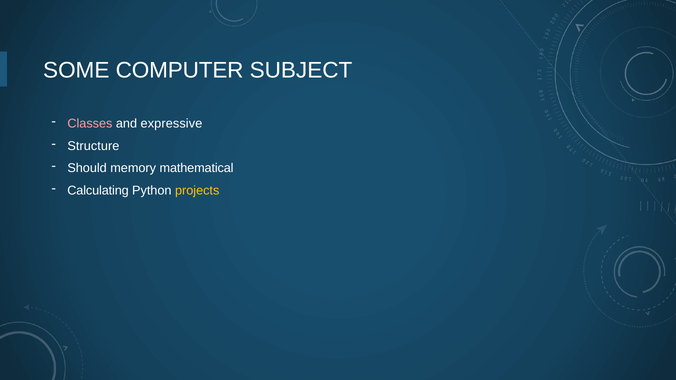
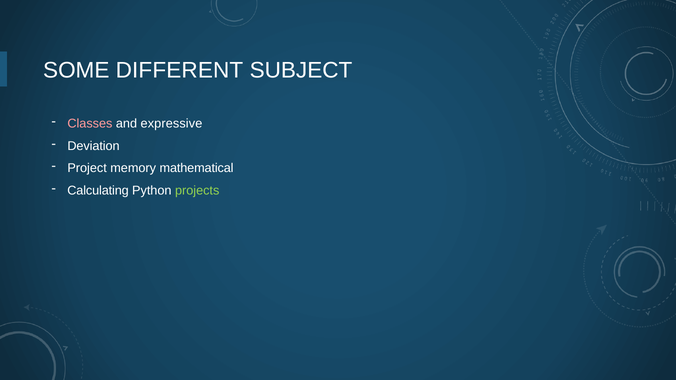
COMPUTER: COMPUTER -> DIFFERENT
Structure: Structure -> Deviation
Should: Should -> Project
projects colour: yellow -> light green
